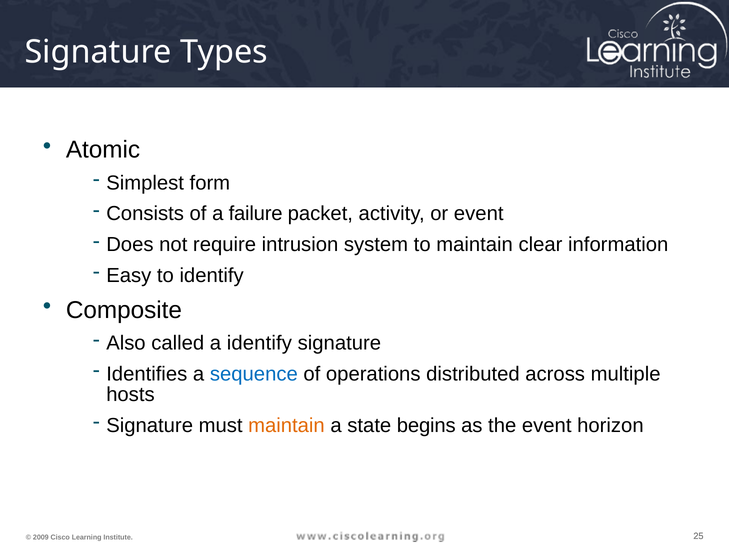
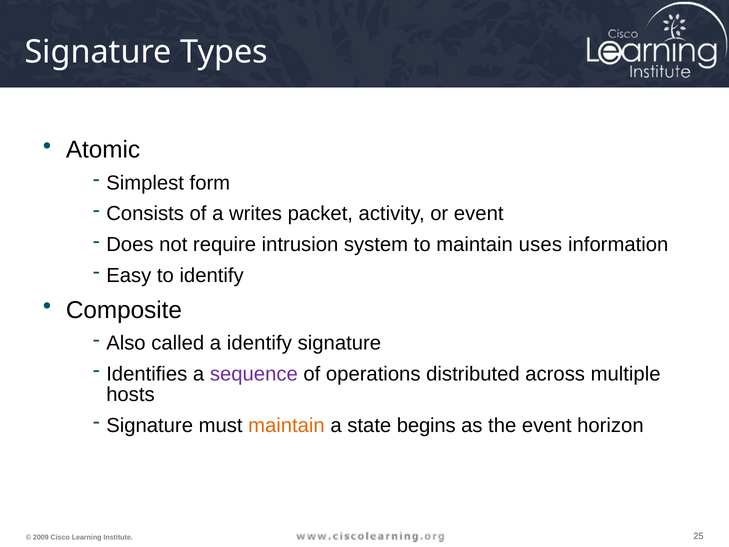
failure: failure -> writes
clear: clear -> uses
sequence colour: blue -> purple
